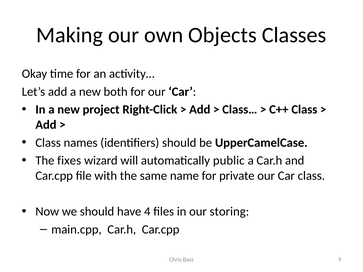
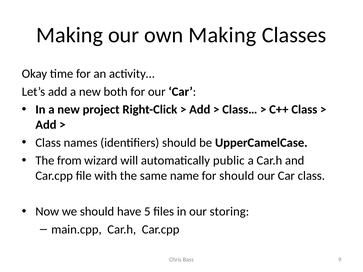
own Objects: Objects -> Making
fixes: fixes -> from
for private: private -> should
4: 4 -> 5
